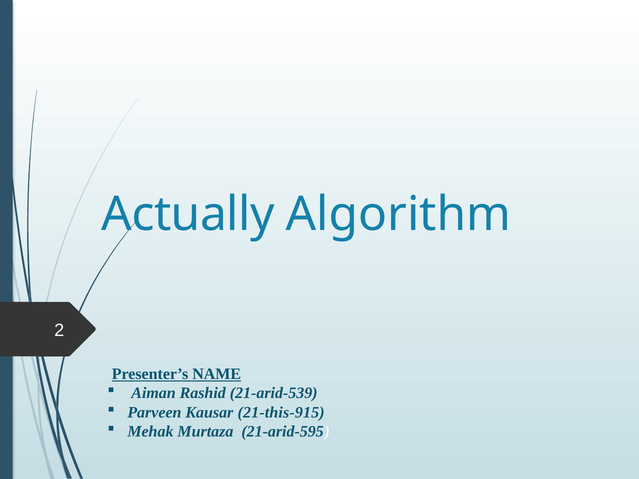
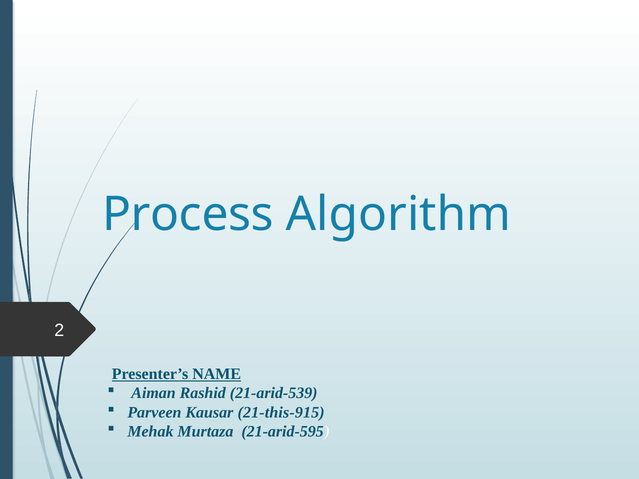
Actually: Actually -> Process
